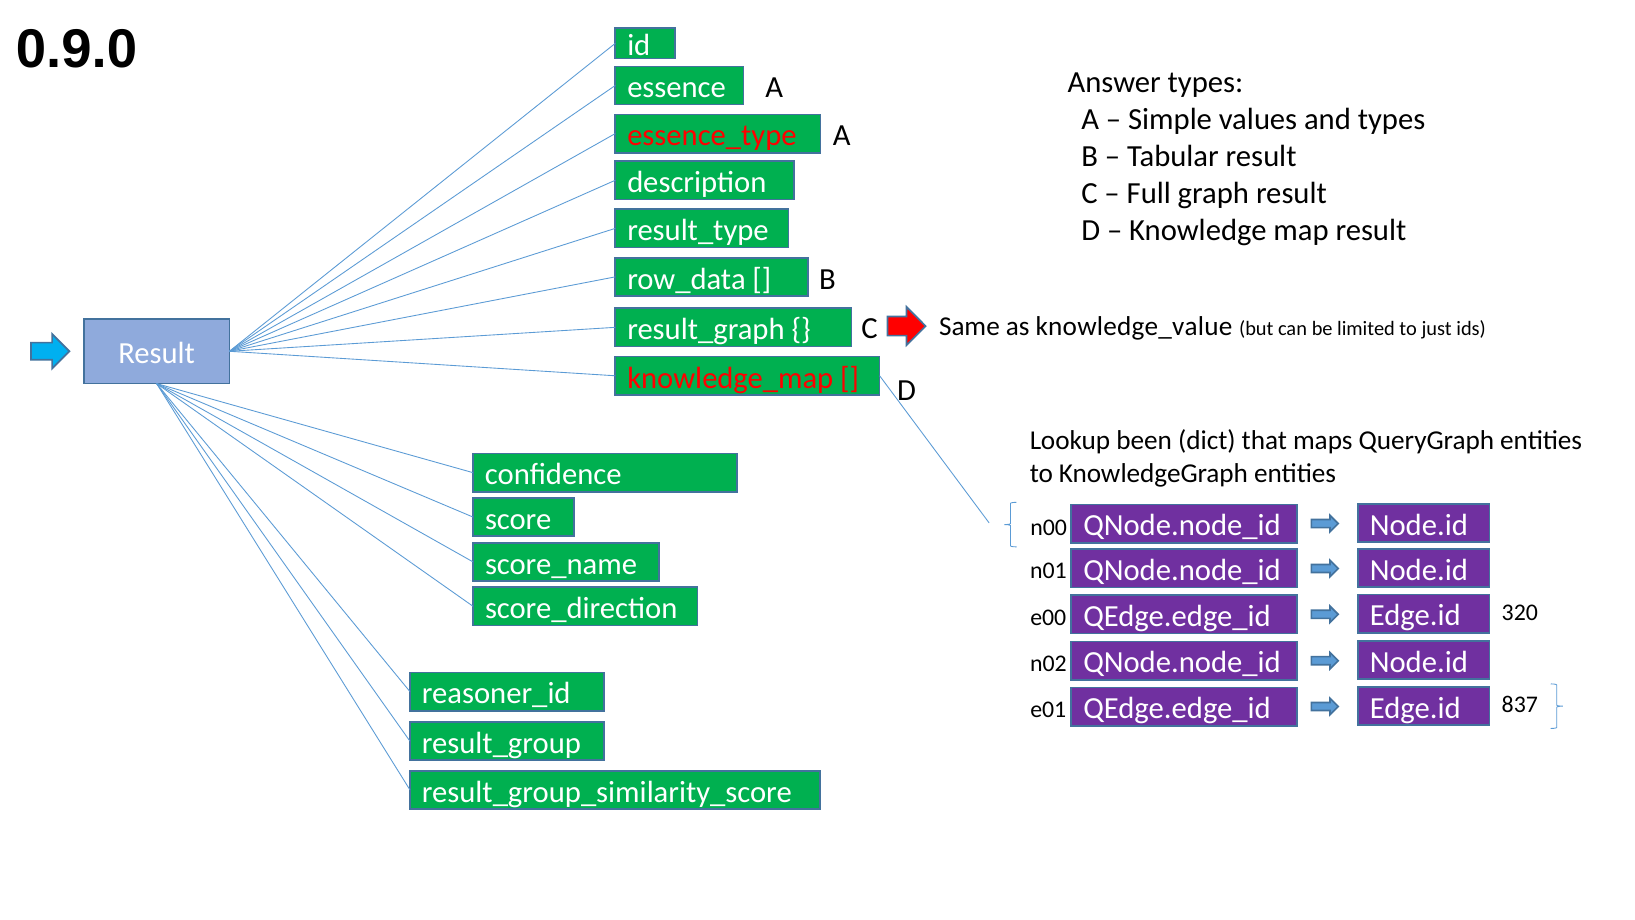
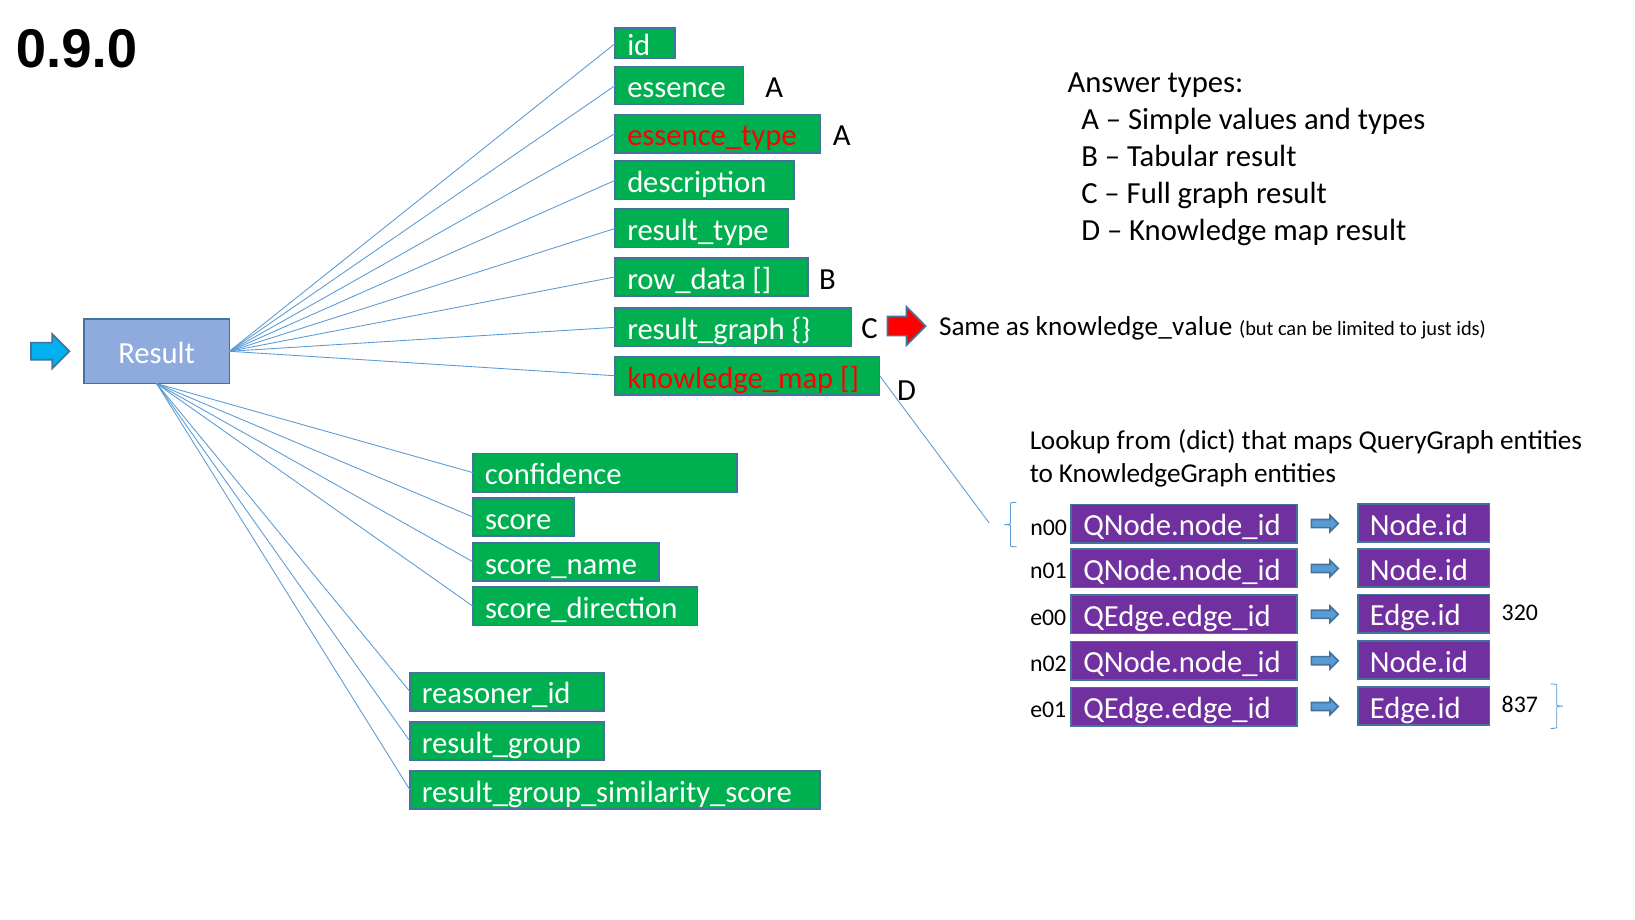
been: been -> from
